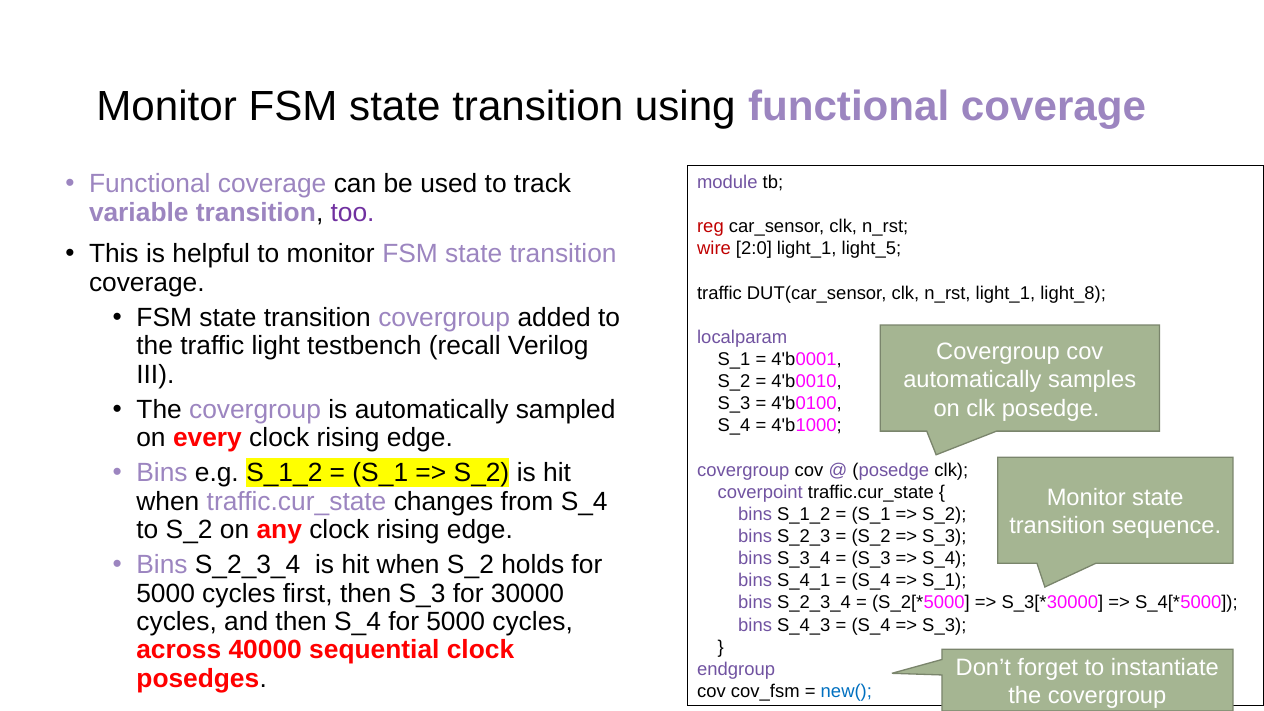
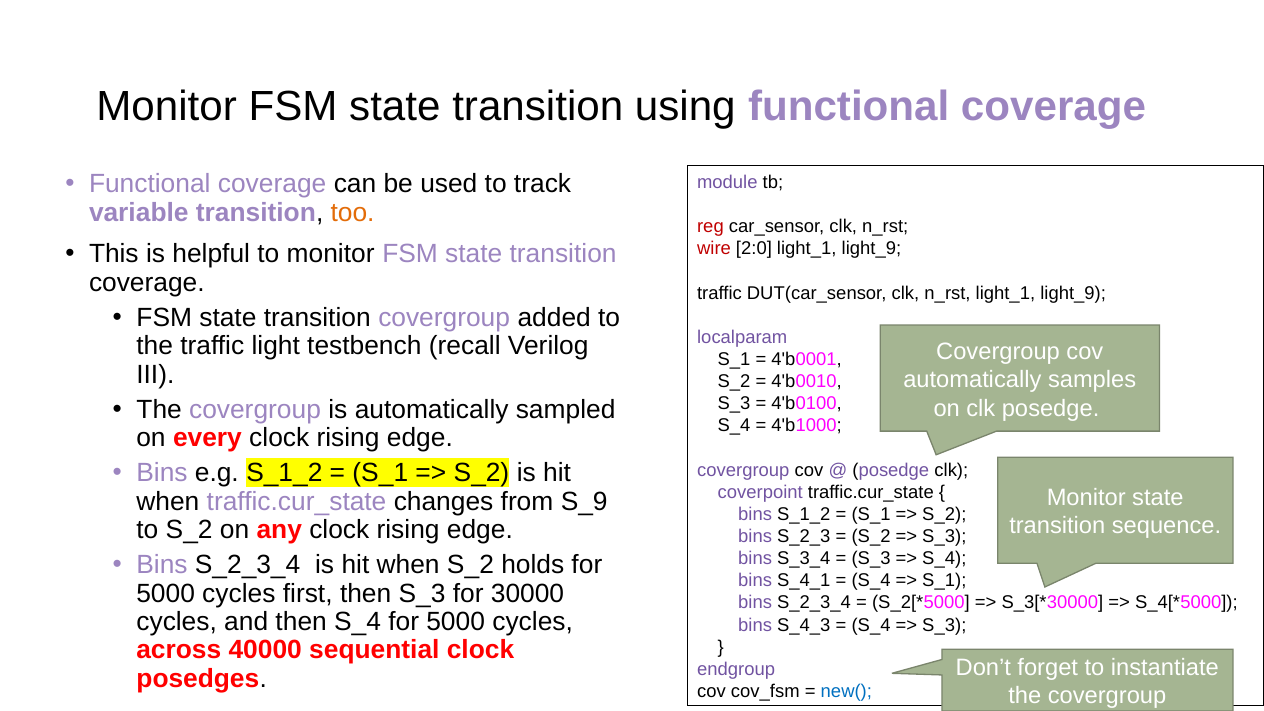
too colour: purple -> orange
2:0 light_1 light_5: light_5 -> light_9
n_rst light_1 light_8: light_8 -> light_9
from S_4: S_4 -> S_9
